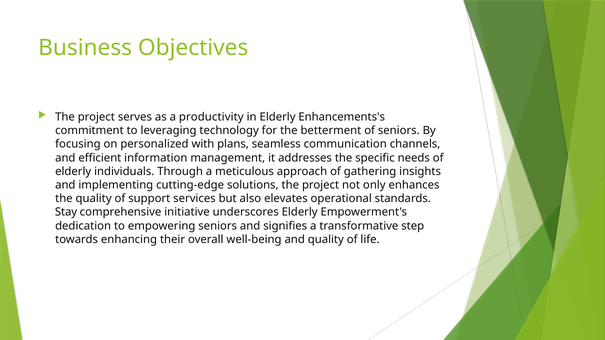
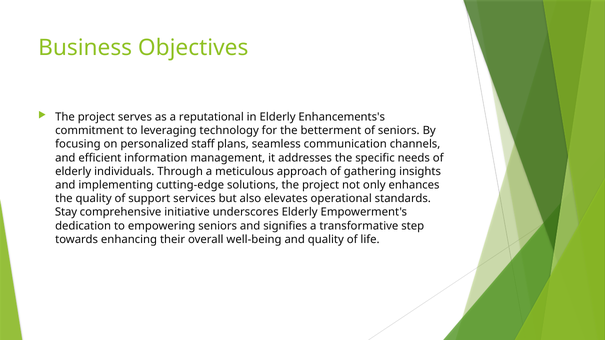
productivity: productivity -> reputational
with: with -> staff
